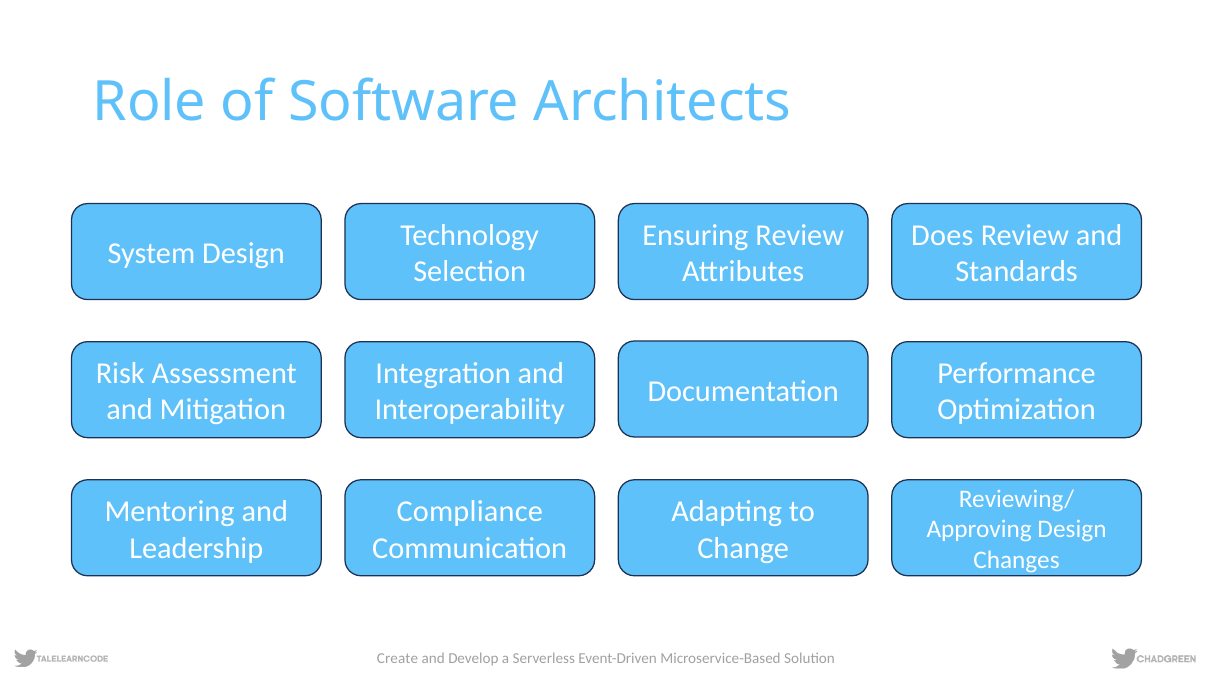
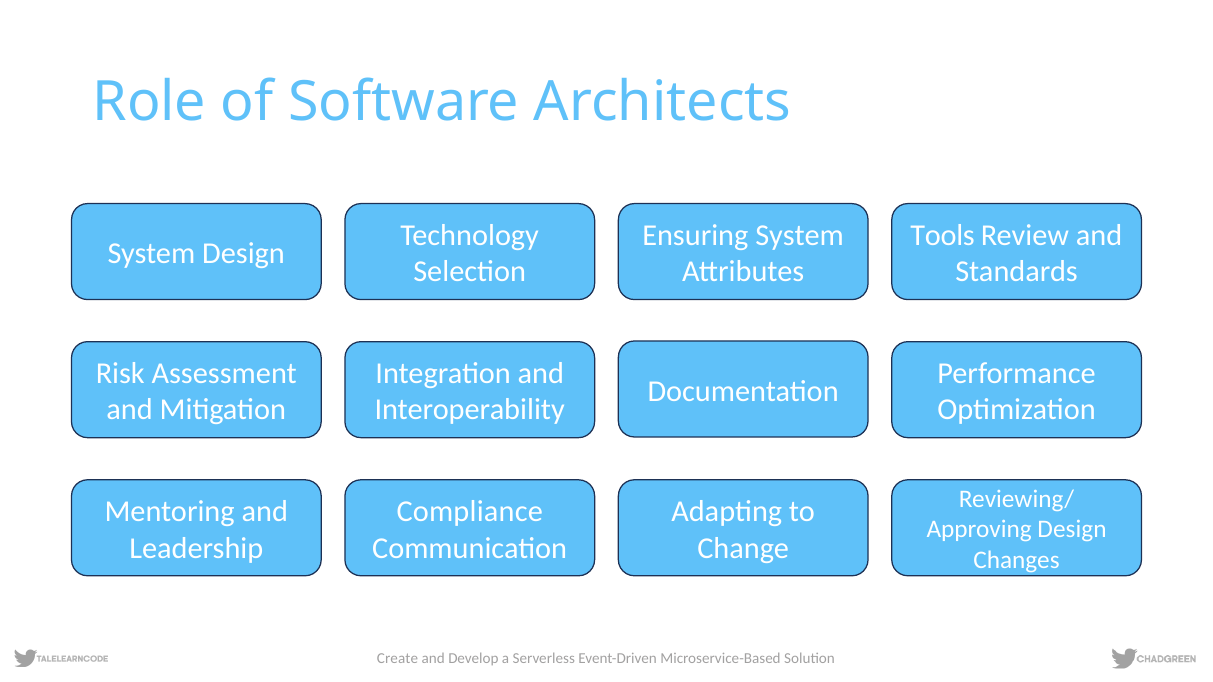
Ensuring Review: Review -> System
Does: Does -> Tools
